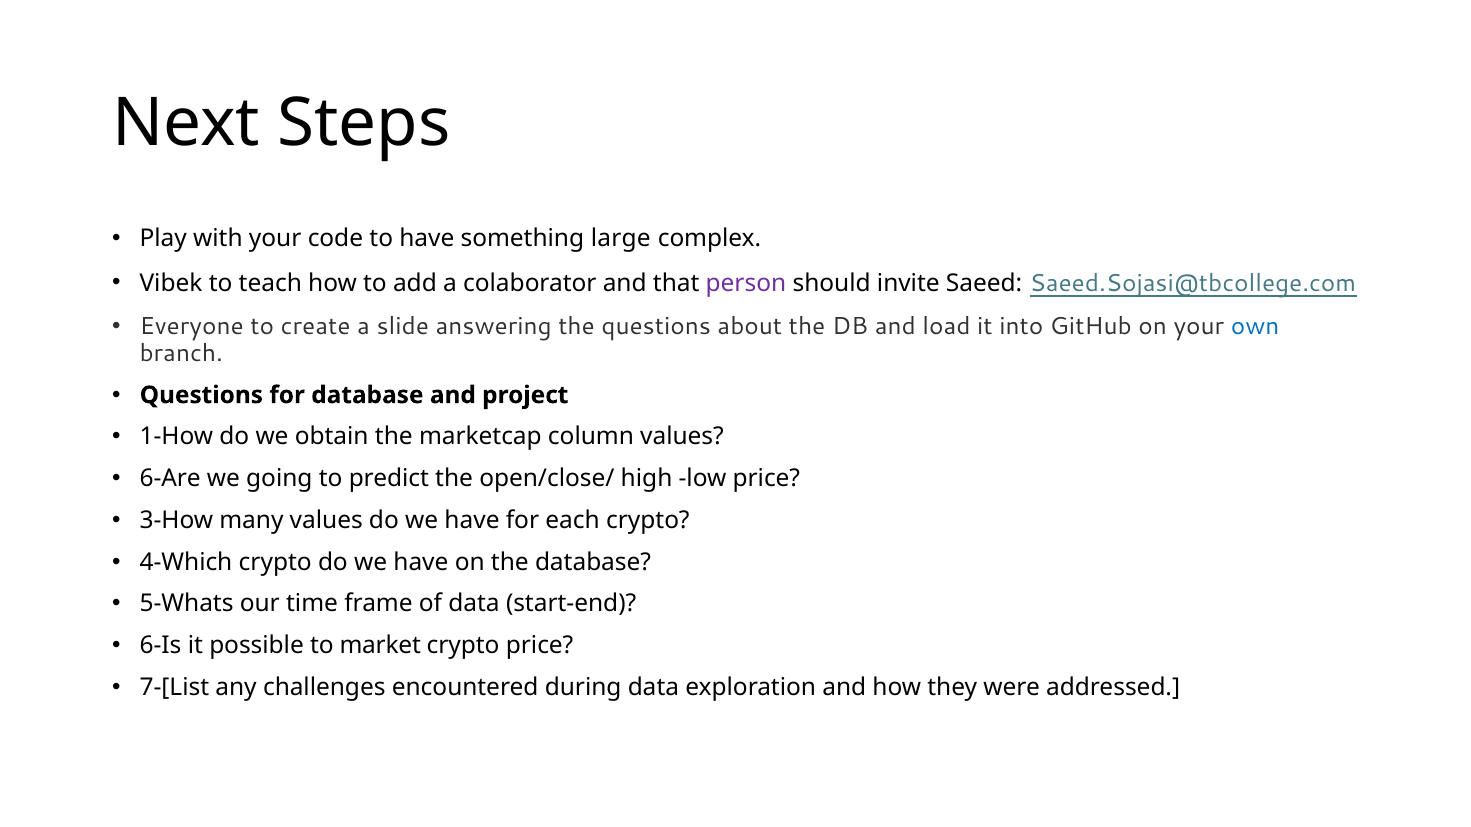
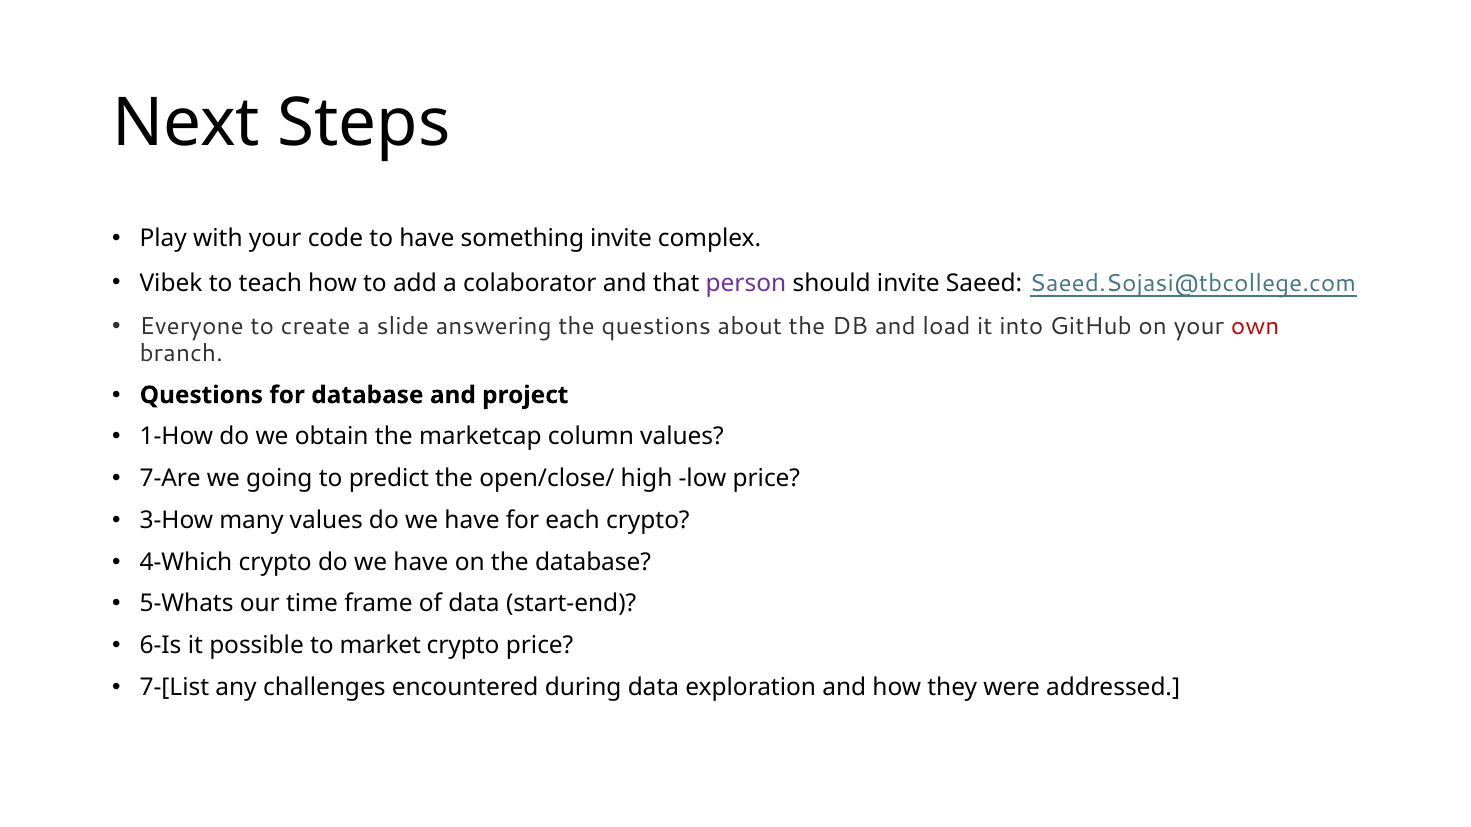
something large: large -> invite
own colour: blue -> red
6-Are: 6-Are -> 7-Are
